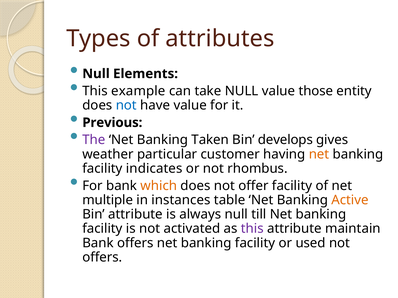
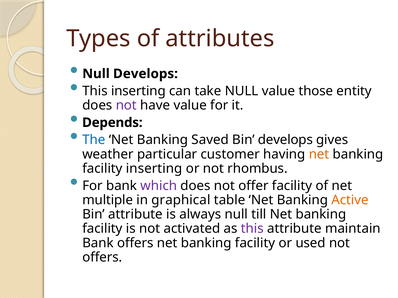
Null Elements: Elements -> Develops
This example: example -> inserting
not at (126, 105) colour: blue -> purple
Previous: Previous -> Depends
The colour: purple -> blue
Taken: Taken -> Saved
facility indicates: indicates -> inserting
which colour: orange -> purple
instances: instances -> graphical
